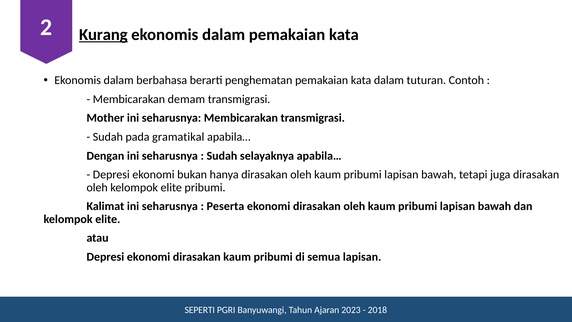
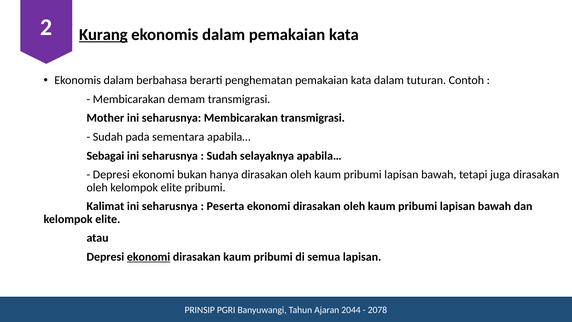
gramatikal: gramatikal -> sementara
Dengan: Dengan -> Sebagai
ekonomi at (149, 257) underline: none -> present
SEPERTI: SEPERTI -> PRINSIP
2023: 2023 -> 2044
2018: 2018 -> 2078
